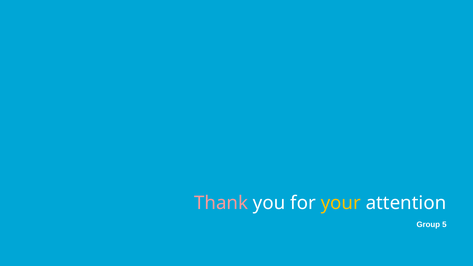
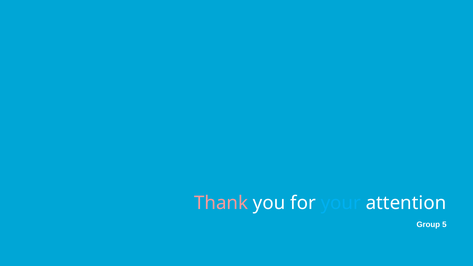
your colour: yellow -> light blue
